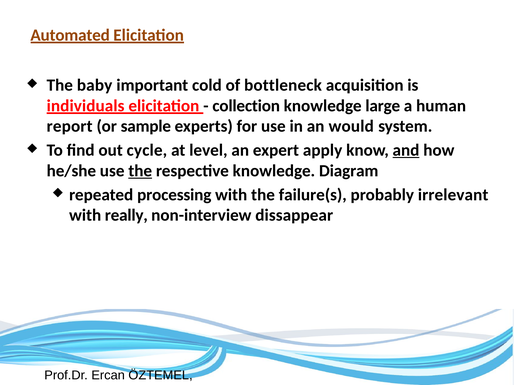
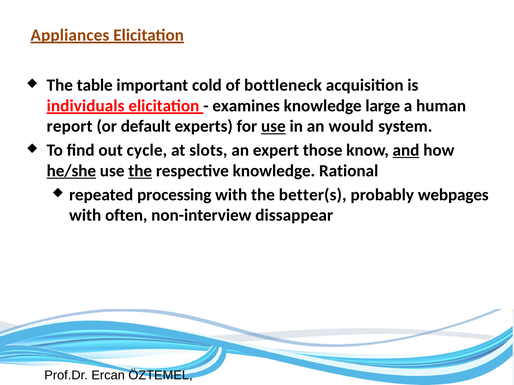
Automated: Automated -> Appliances
baby: baby -> table
collection: collection -> examines
sample: sample -> default
use at (273, 126) underline: none -> present
level: level -> slots
apply: apply -> those
he/she underline: none -> present
Diagram: Diagram -> Rational
failure(s: failure(s -> better(s
irrelevant: irrelevant -> webpages
really: really -> often
